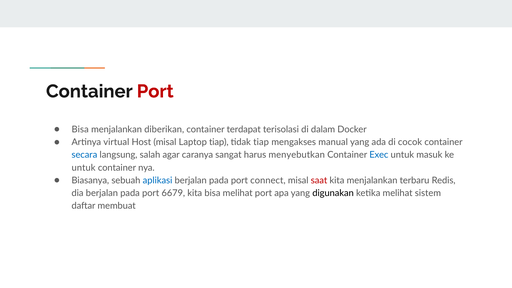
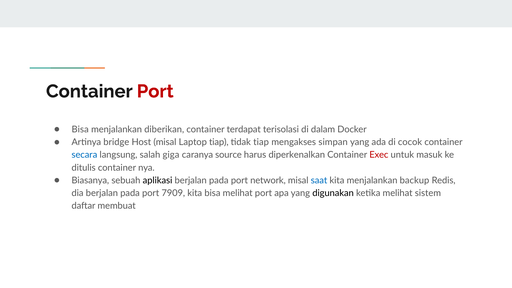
virtual: virtual -> bridge
manual: manual -> simpan
agar: agar -> giga
sangat: sangat -> source
menyebutkan: menyebutkan -> diperkenalkan
Exec colour: blue -> red
untuk at (84, 168): untuk -> ditulis
aplikasi colour: blue -> black
connect: connect -> network
saat colour: red -> blue
terbaru: terbaru -> backup
6679: 6679 -> 7909
